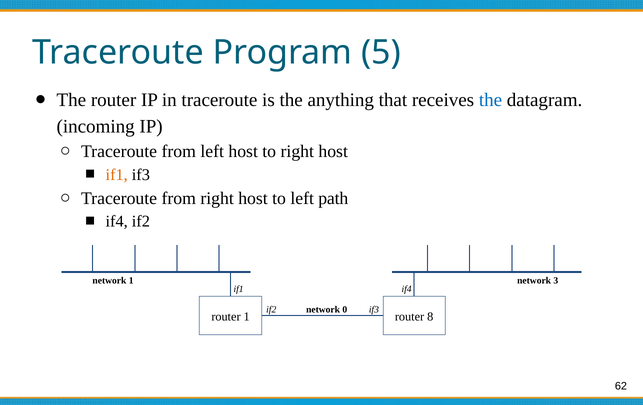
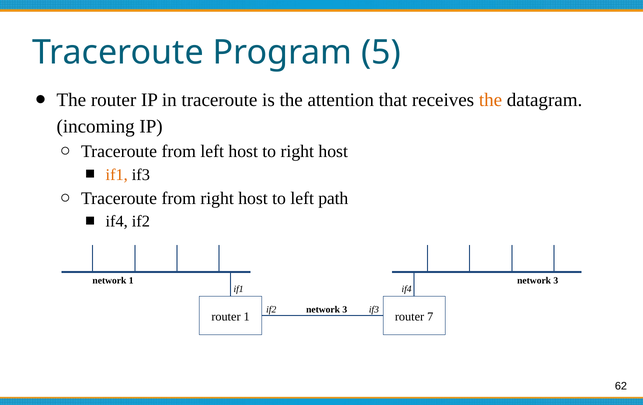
anything: anything -> attention
the at (490, 100) colour: blue -> orange
0 at (345, 309): 0 -> 3
8: 8 -> 7
